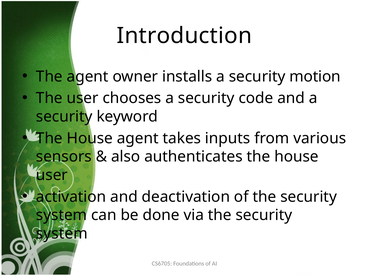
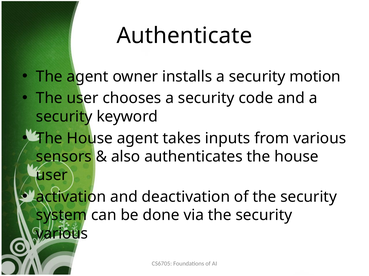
Introduction: Introduction -> Authenticate
system at (62, 234): system -> various
